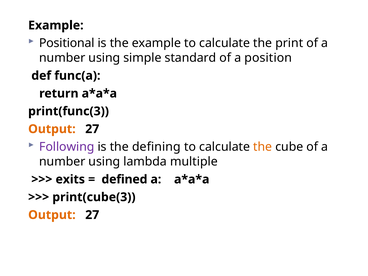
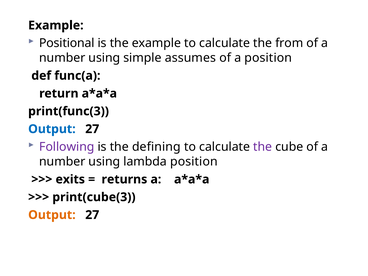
print: print -> from
standard: standard -> assumes
Output at (52, 129) colour: orange -> blue
the at (263, 147) colour: orange -> purple
lambda multiple: multiple -> position
defined: defined -> returns
